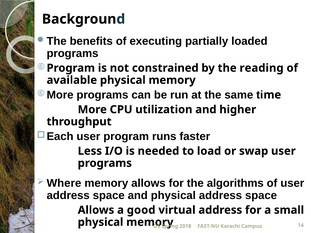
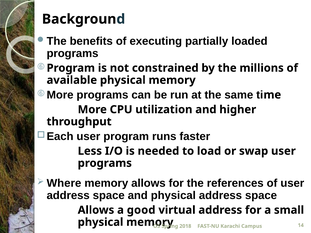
reading: reading -> millions
algorithms: algorithms -> references
